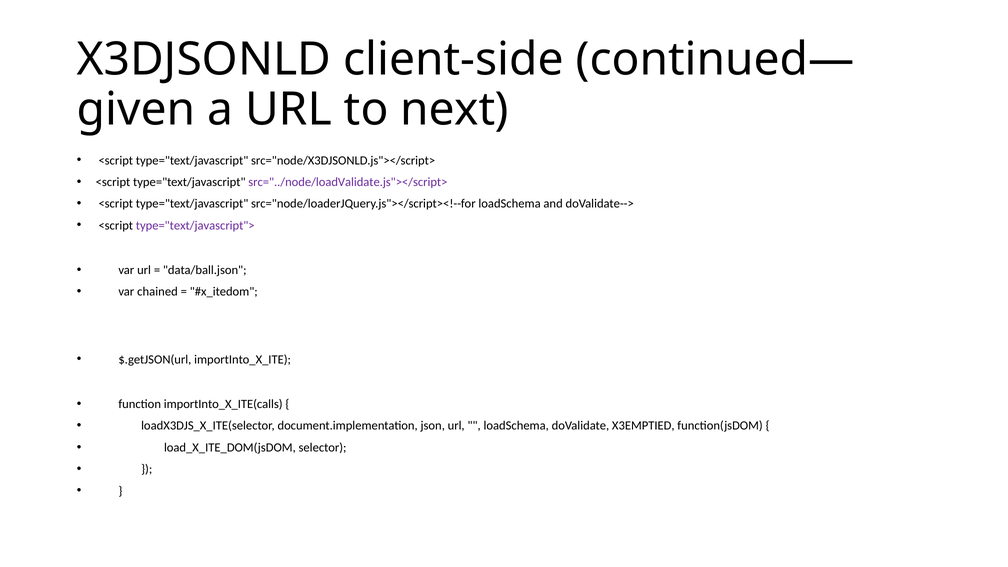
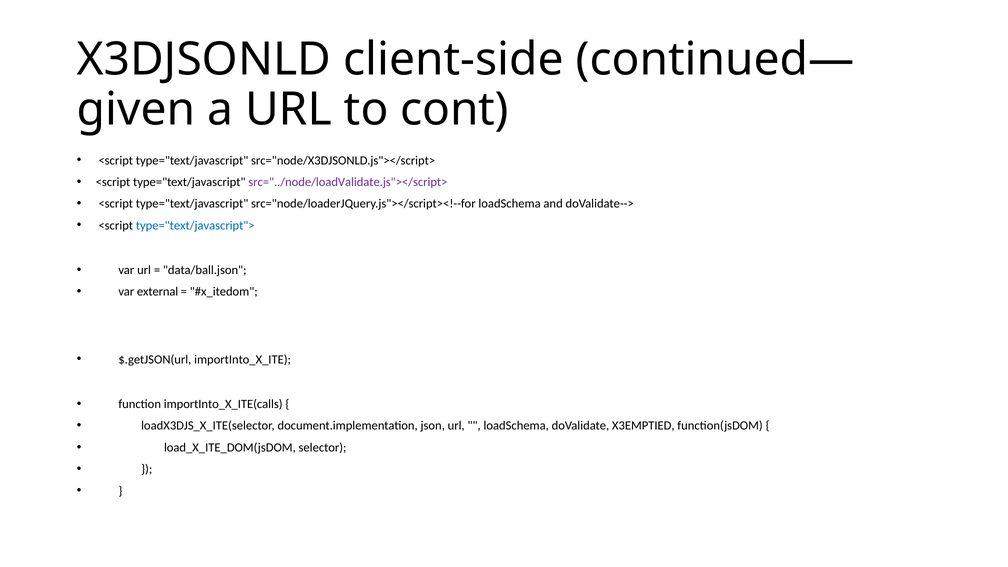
next: next -> cont
type="text/javascript"> colour: purple -> blue
chained: chained -> external
